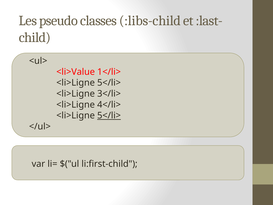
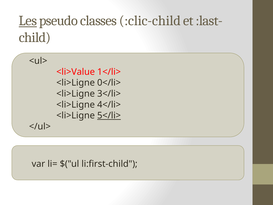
Les underline: none -> present
:libs-child: :libs-child -> :clic-child
5</li> at (109, 83): 5</li> -> 0</li>
